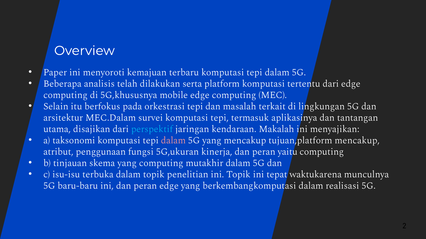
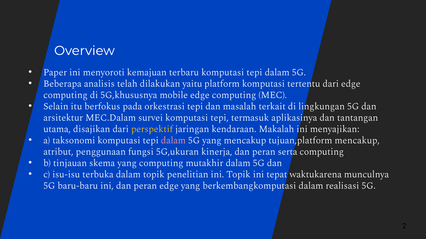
serta: serta -> yaitu
perspektif colour: light blue -> yellow
yaitu: yaitu -> serta
